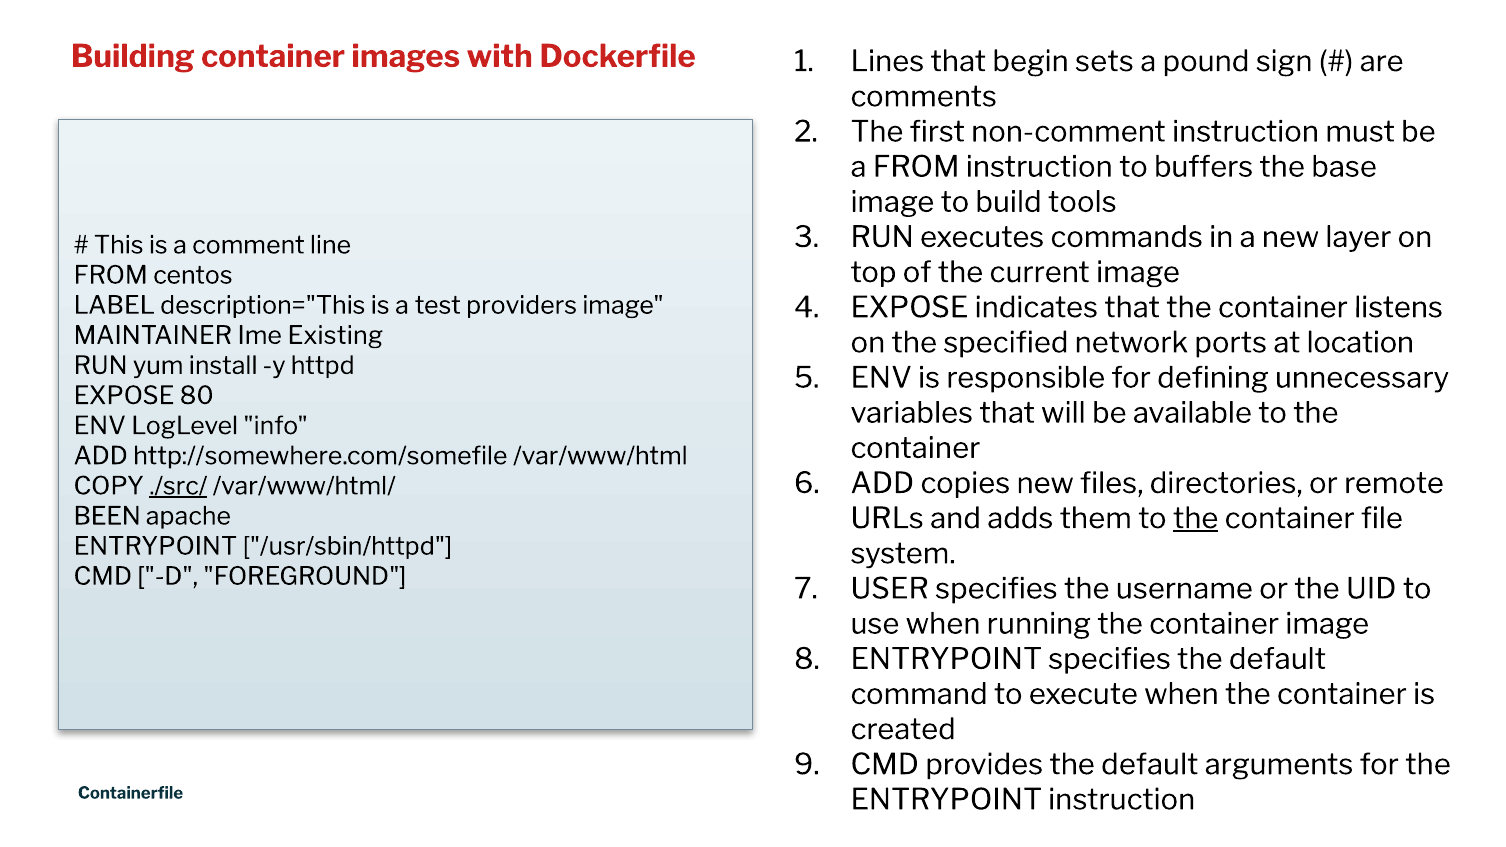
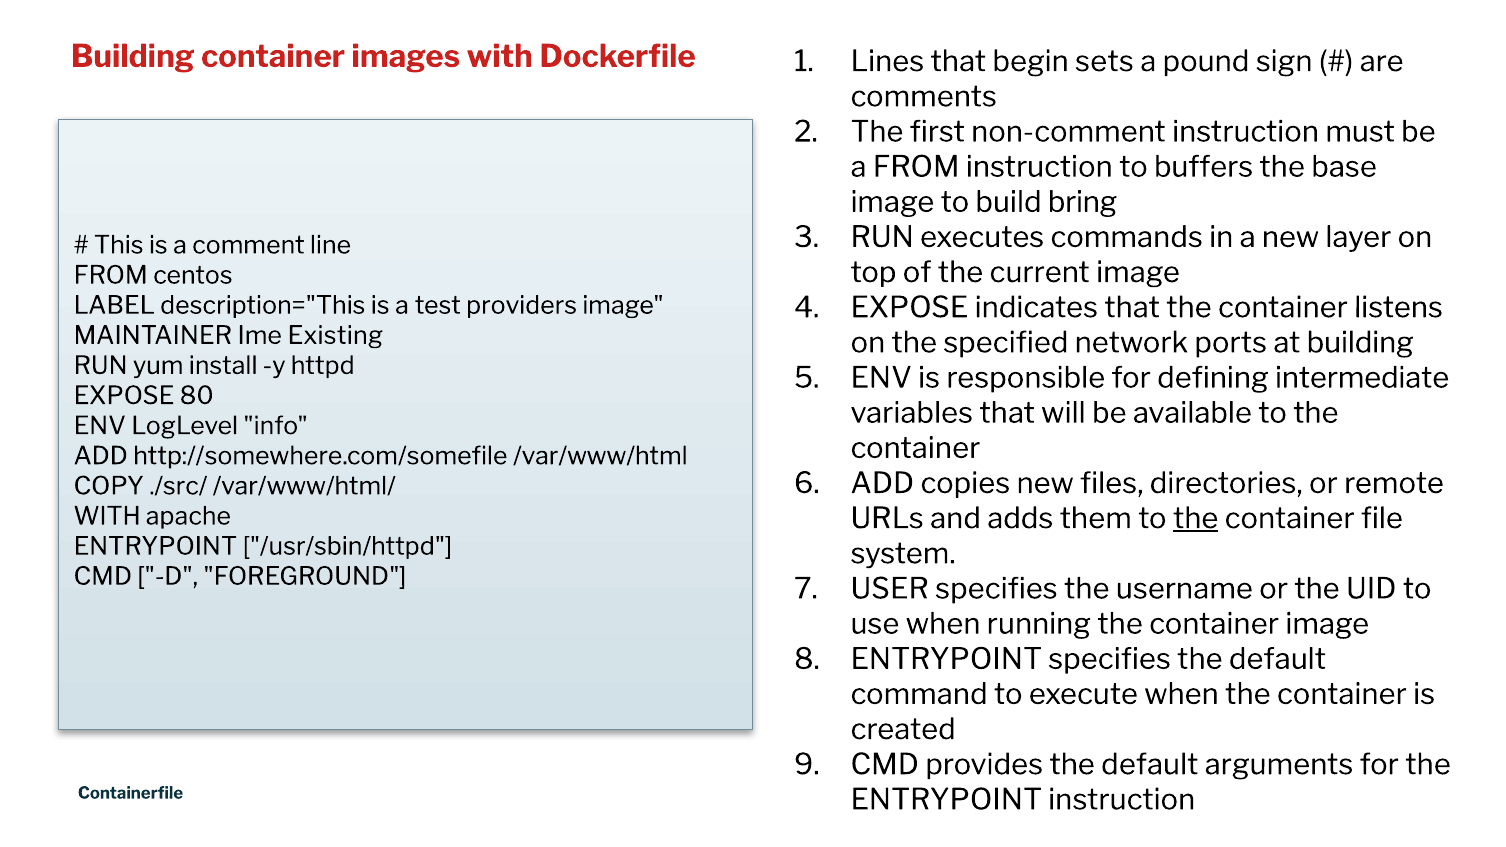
tools: tools -> bring
at location: location -> building
unnecessary: unnecessary -> intermediate
./src/ underline: present -> none
BEEN at (107, 516): BEEN -> WITH
